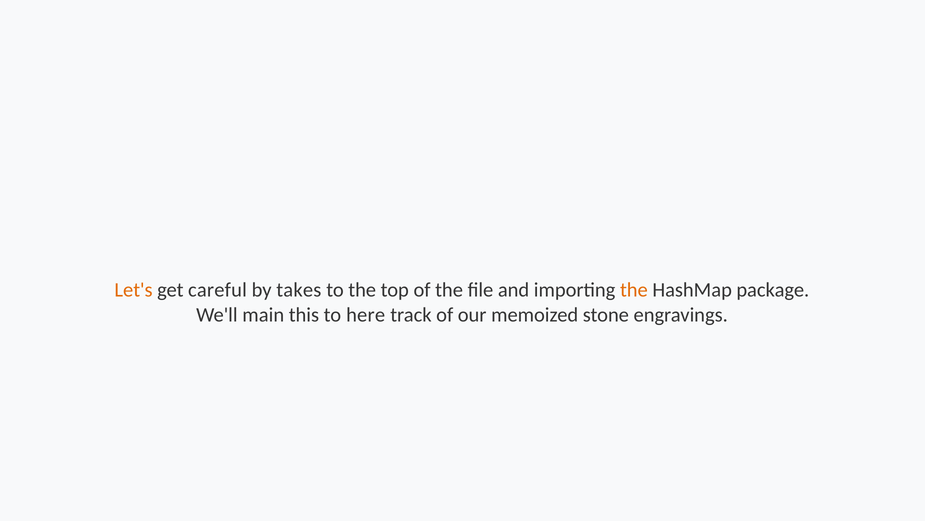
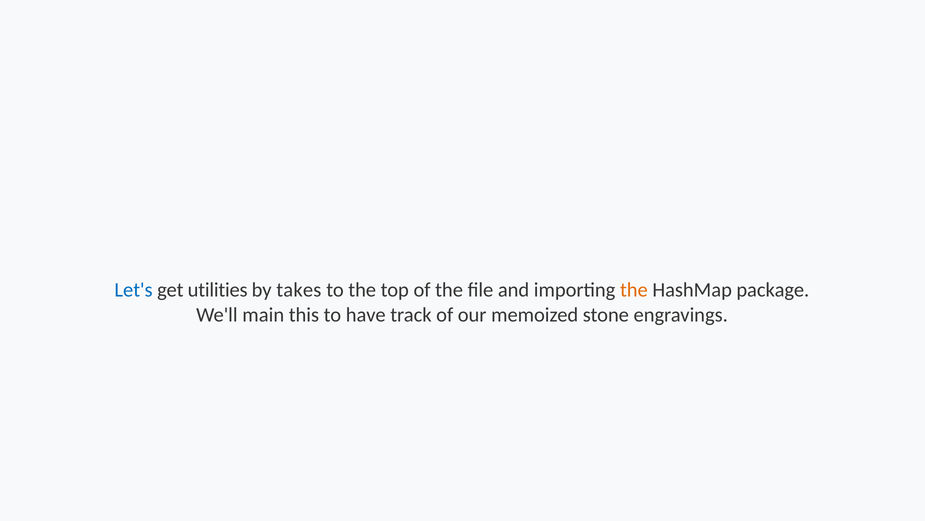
Let's colour: orange -> blue
careful: careful -> utilities
here: here -> have
